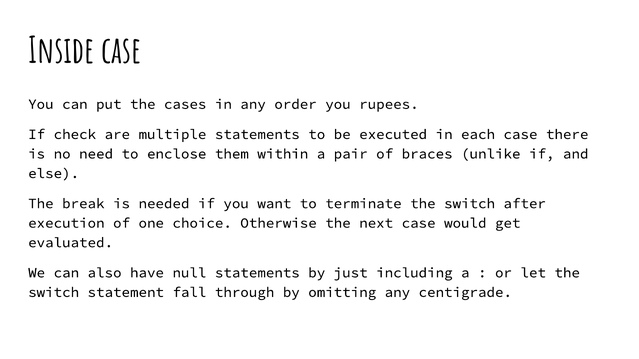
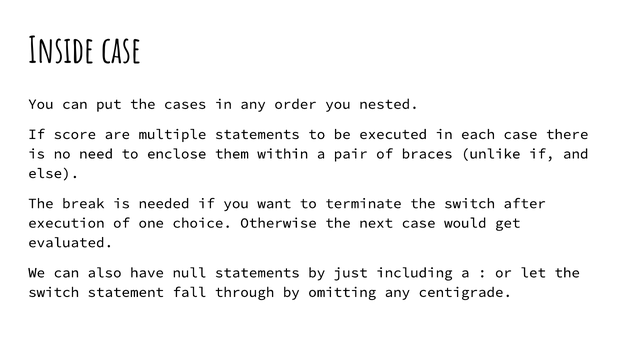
rupees: rupees -> nested
check: check -> score
